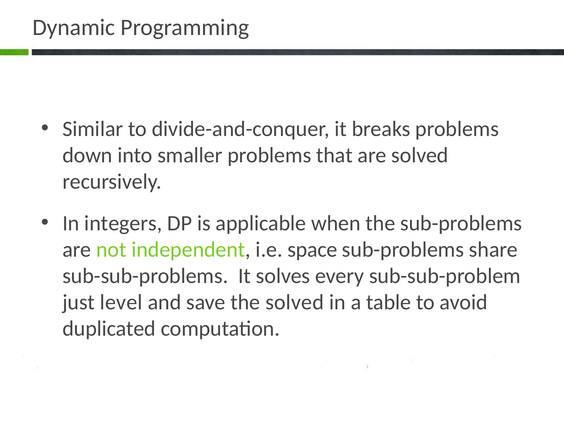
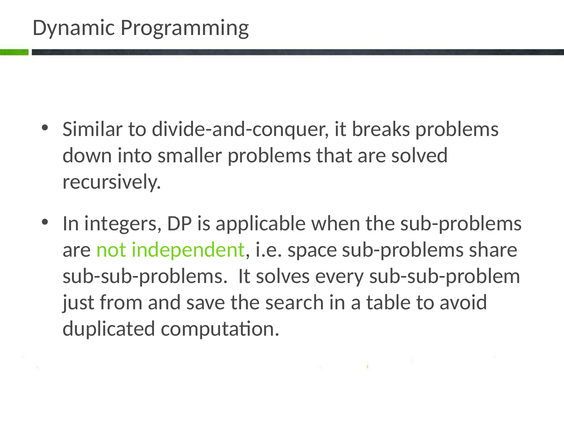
level: level -> from
the solved: solved -> search
